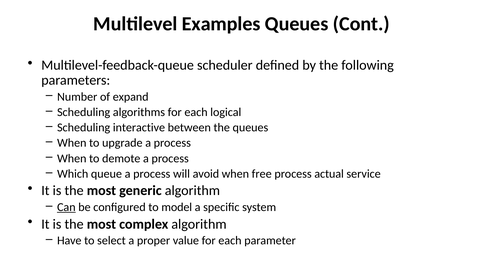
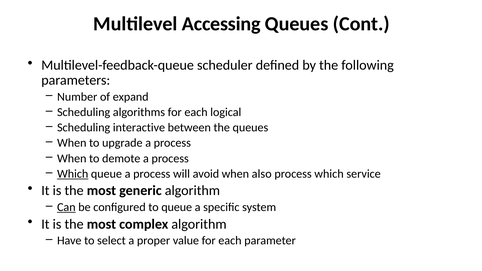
Examples: Examples -> Accessing
Which at (73, 174) underline: none -> present
free: free -> also
process actual: actual -> which
to model: model -> queue
